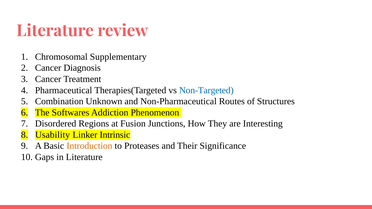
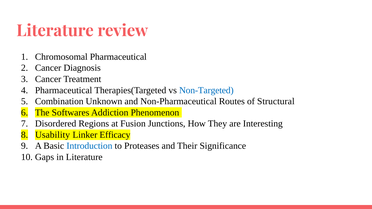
Chromosomal Supplementary: Supplementary -> Pharmaceutical
Structures: Structures -> Structural
Intrinsic: Intrinsic -> Efficacy
Introduction colour: orange -> blue
